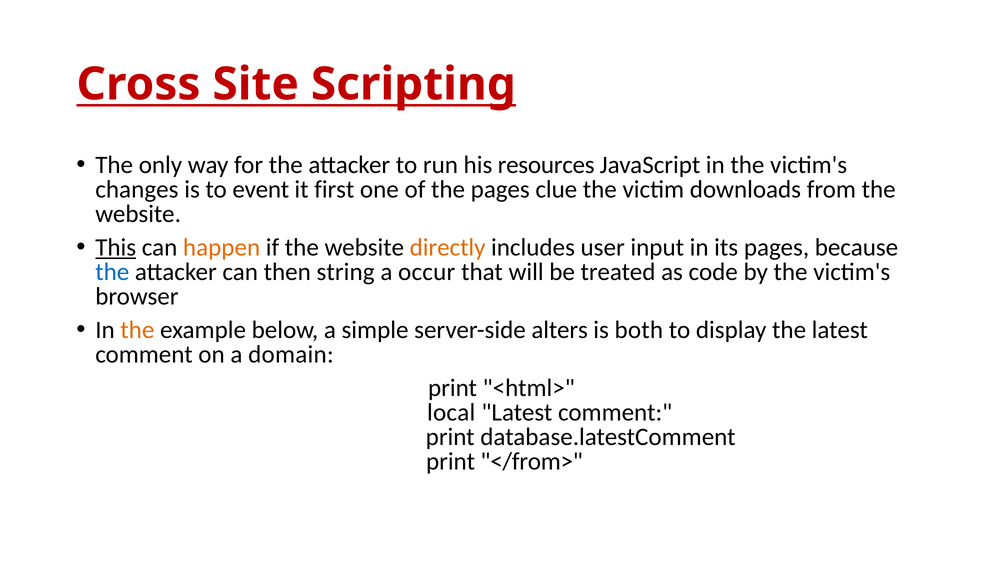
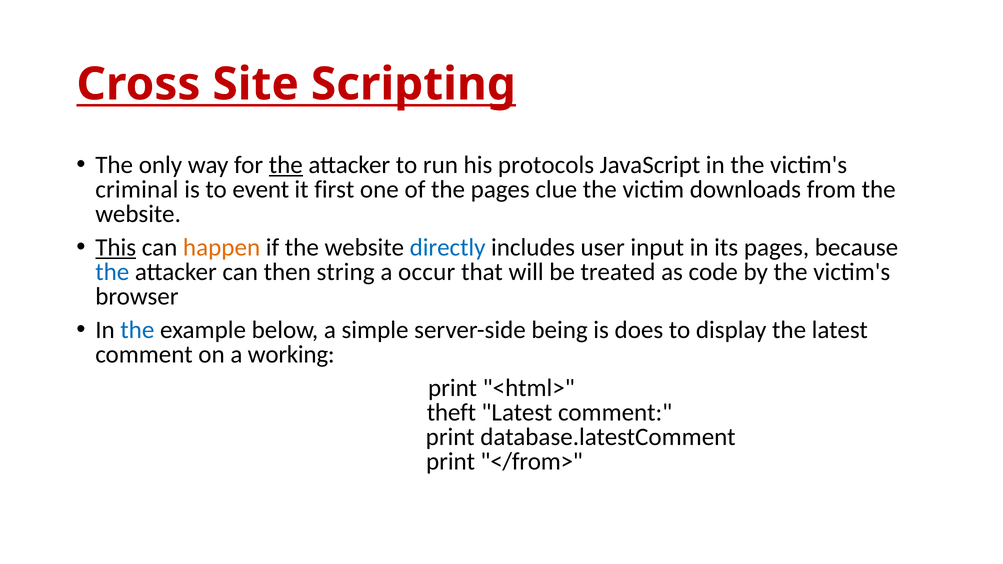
the at (286, 165) underline: none -> present
resources: resources -> protocols
changes: changes -> criminal
directly colour: orange -> blue
the at (137, 330) colour: orange -> blue
alters: alters -> being
both: both -> does
domain: domain -> working
local: local -> theft
